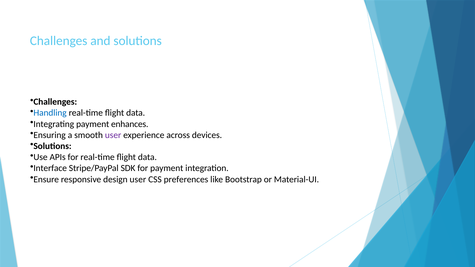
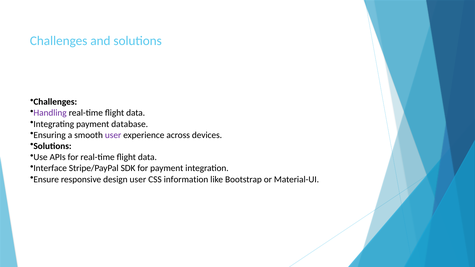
Handling colour: blue -> purple
enhances: enhances -> database
preferences: preferences -> information
